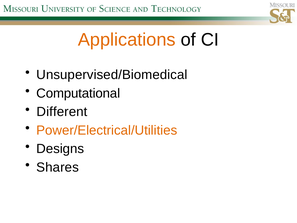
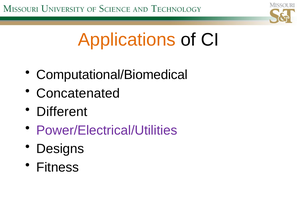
Unsupervised/Biomedical: Unsupervised/Biomedical -> Computational/Biomedical
Computational: Computational -> Concatenated
Power/Electrical/Utilities colour: orange -> purple
Shares: Shares -> Fitness
